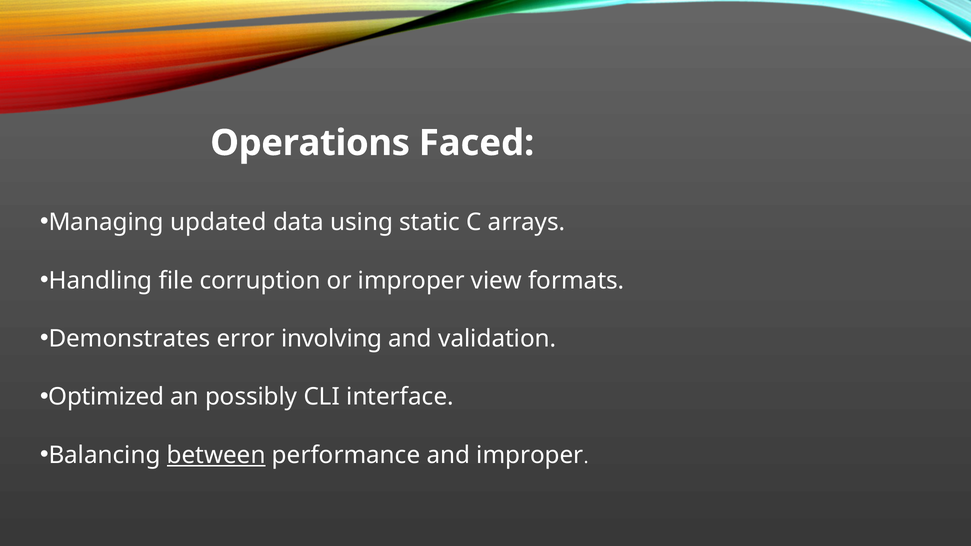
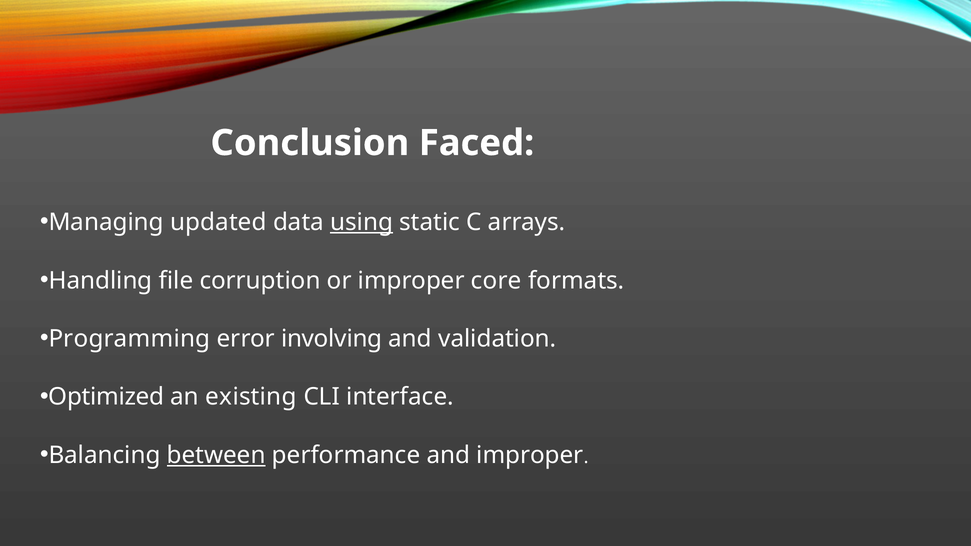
Operations: Operations -> Conclusion
using underline: none -> present
view: view -> core
Demonstrates: Demonstrates -> Programming
possibly: possibly -> existing
